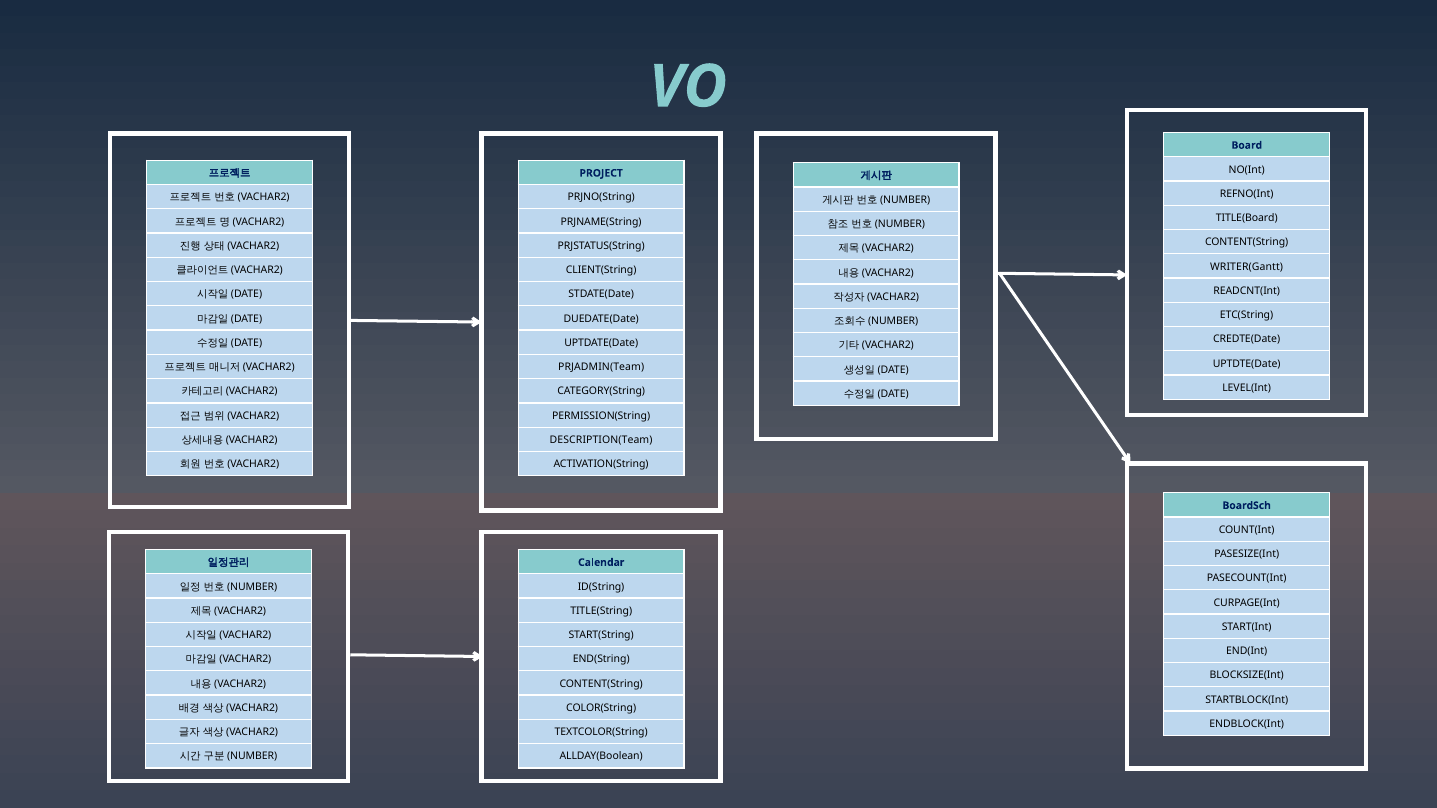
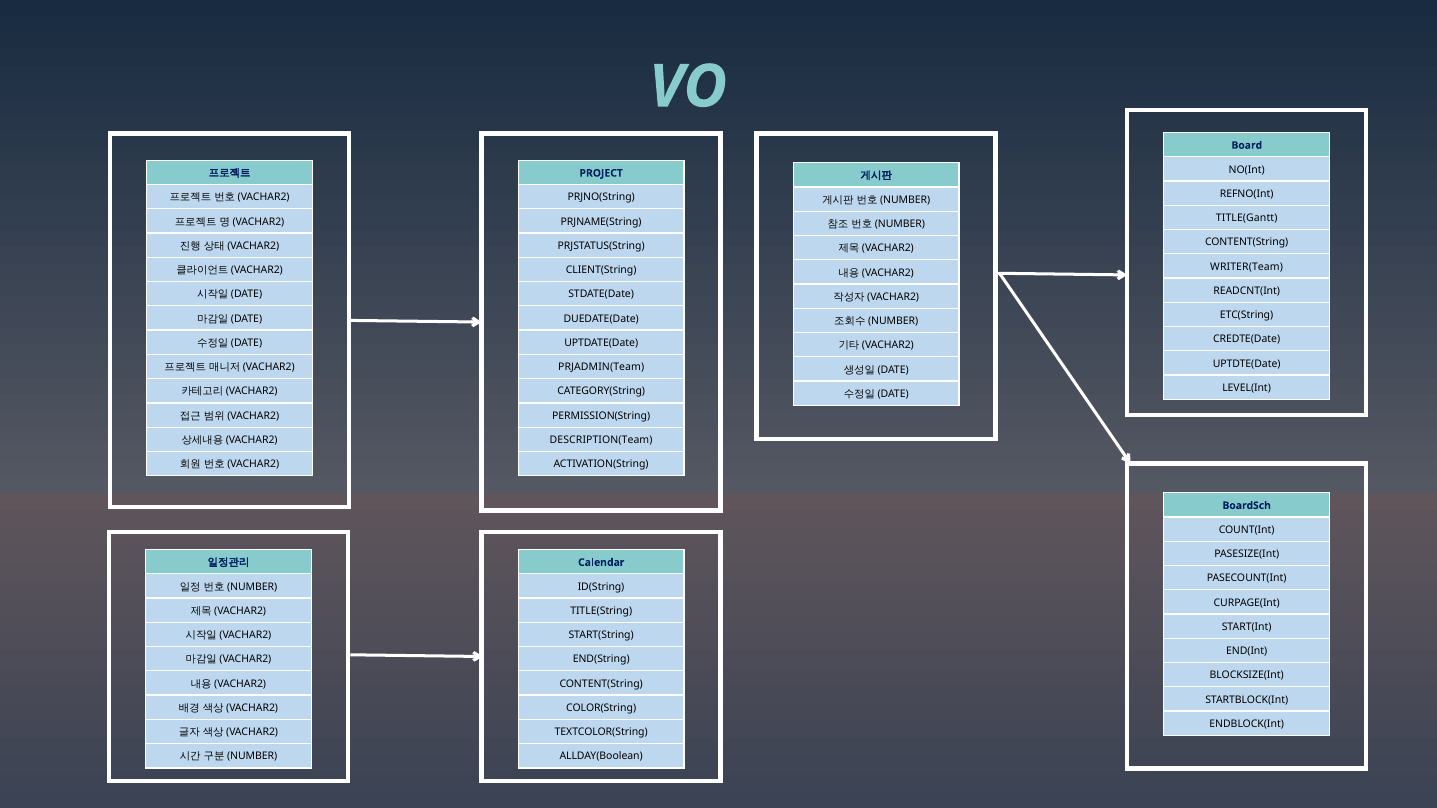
TITLE(Board: TITLE(Board -> TITLE(Gantt
WRITER(Gantt: WRITER(Gantt -> WRITER(Team
